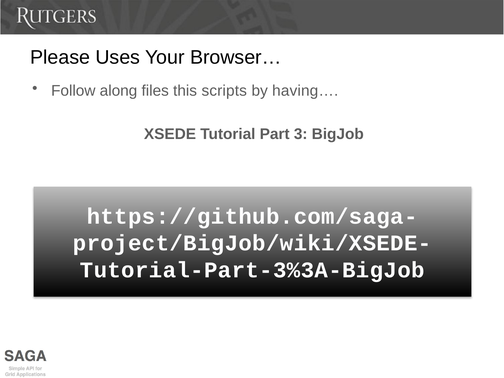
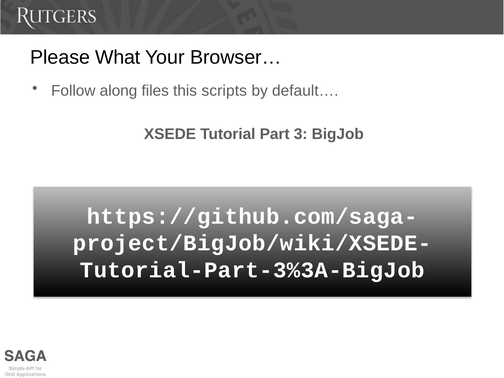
Uses: Uses -> What
having…: having… -> default…
